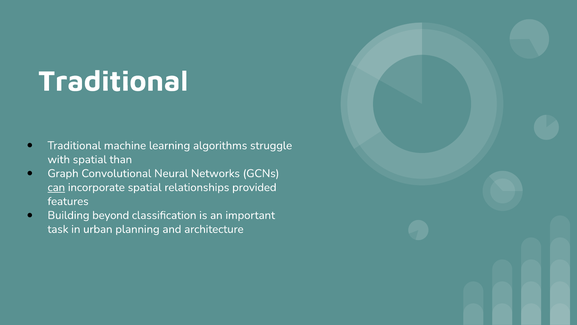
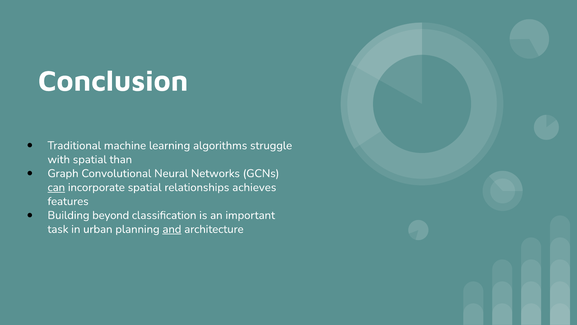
Traditional at (113, 81): Traditional -> Conclusion
provided: provided -> achieves
and underline: none -> present
